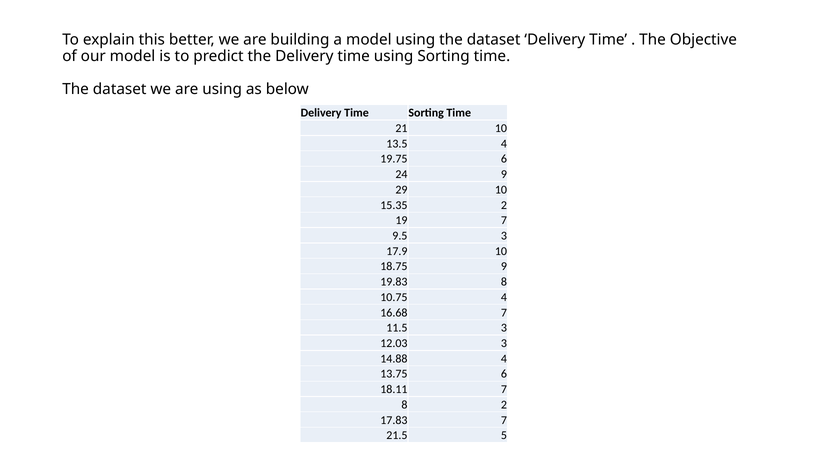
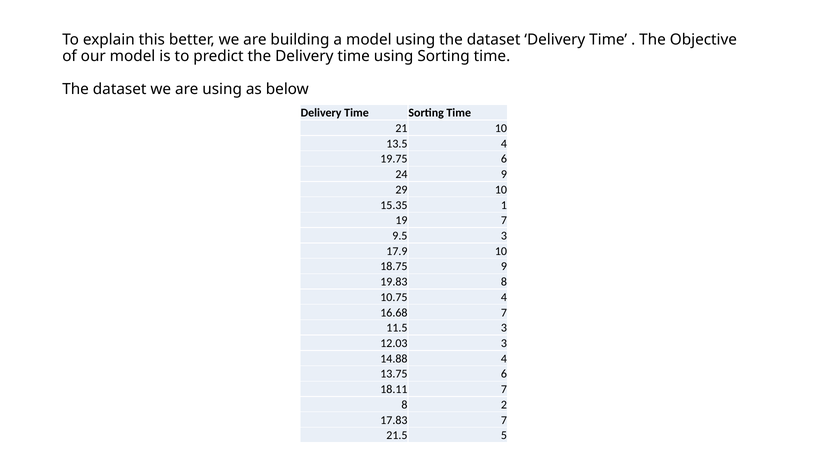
15.35 2: 2 -> 1
